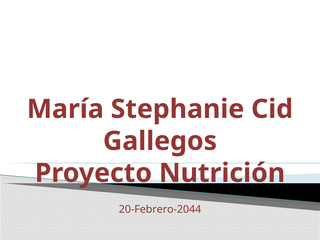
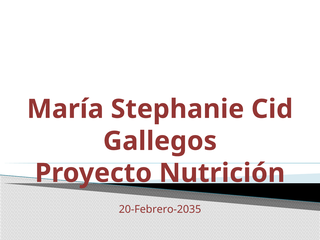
20-Febrero-2044: 20-Febrero-2044 -> 20-Febrero-2035
